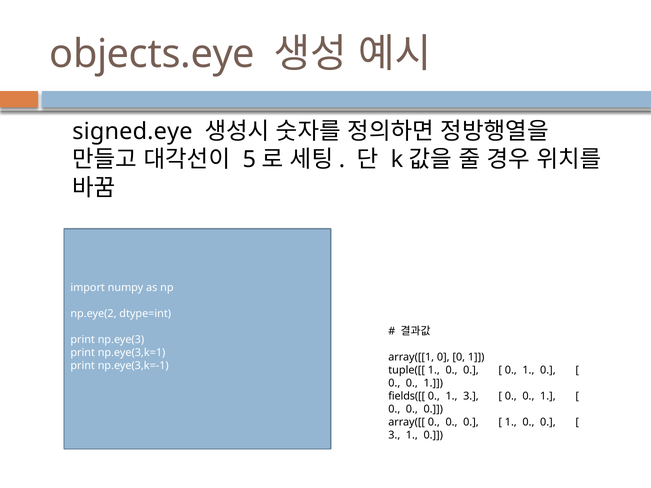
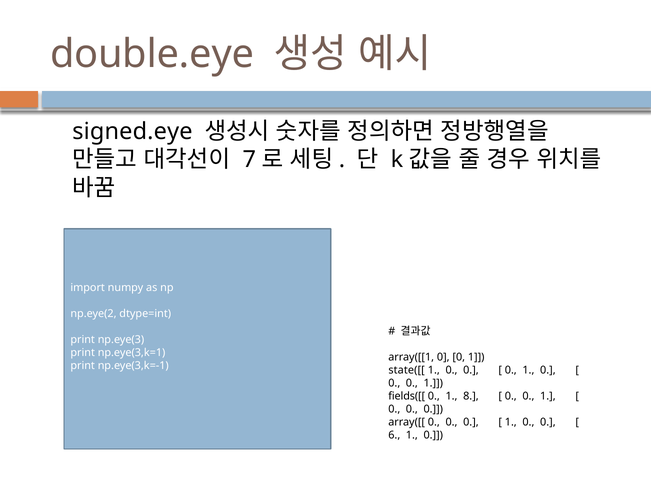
objects.eye: objects.eye -> double.eye
5: 5 -> 7
tuple([[: tuple([[ -> state([[
1 3: 3 -> 8
3 at (394, 436): 3 -> 6
